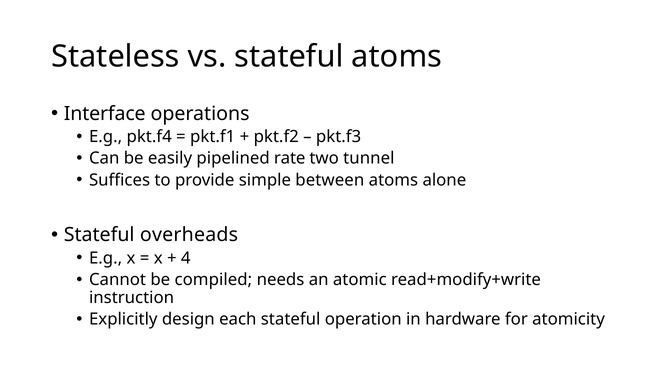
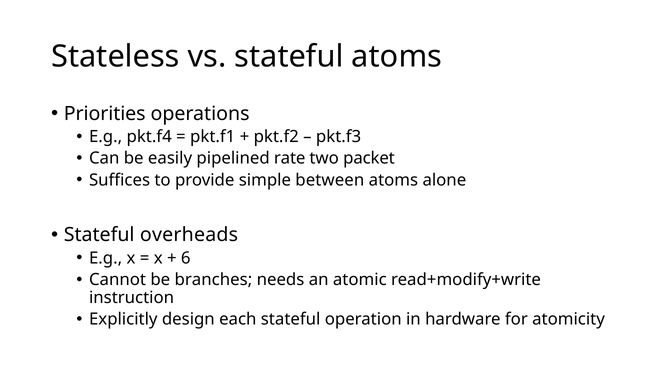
Interface: Interface -> Priorities
tunnel: tunnel -> packet
4: 4 -> 6
compiled: compiled -> branches
